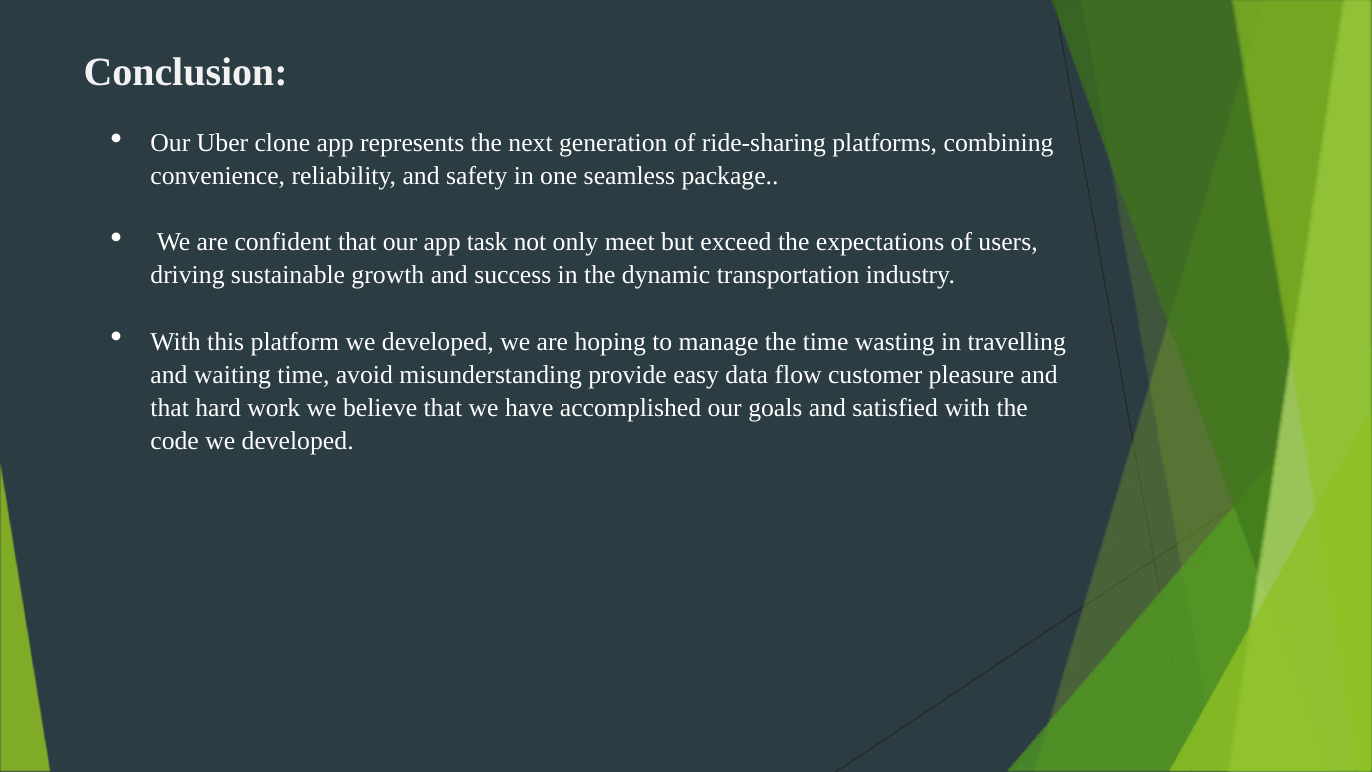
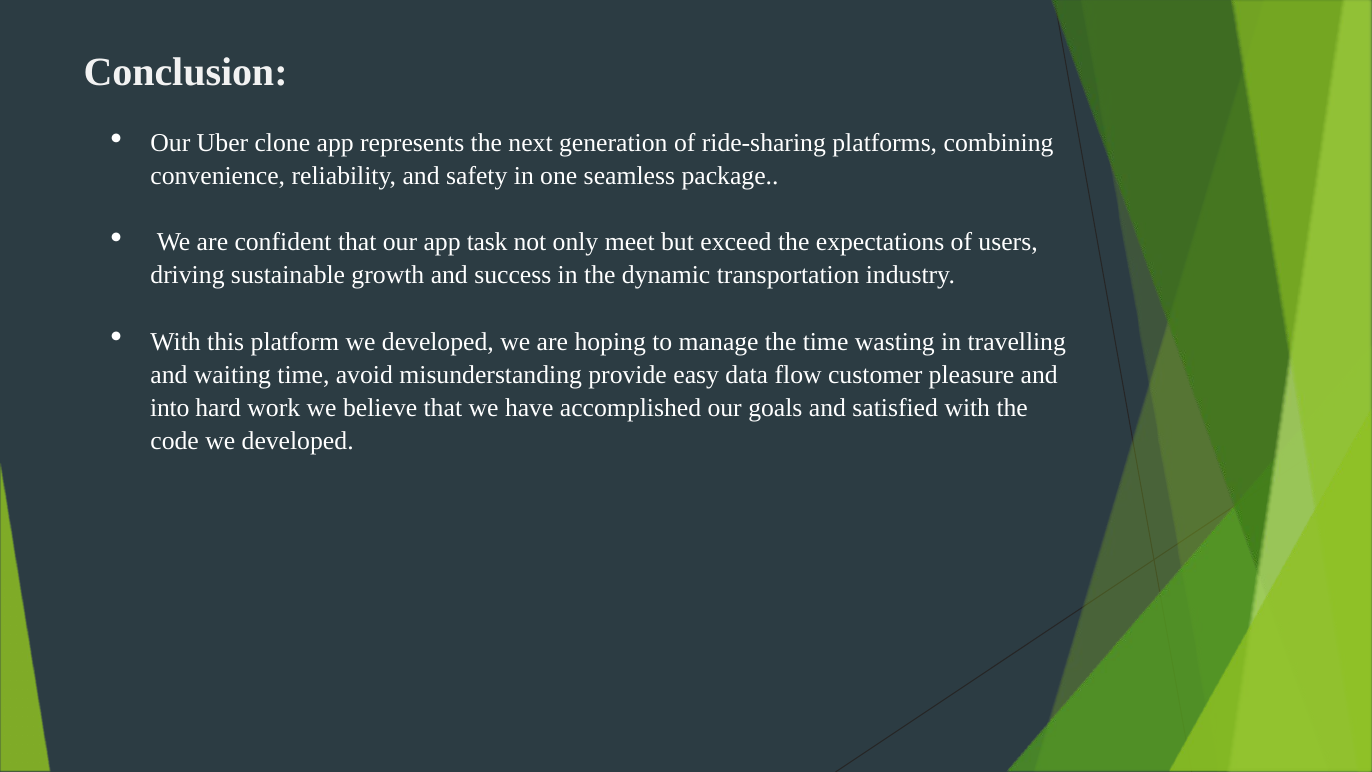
that at (170, 407): that -> into
